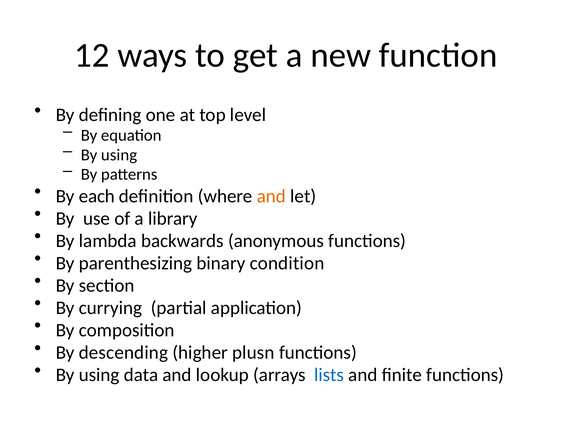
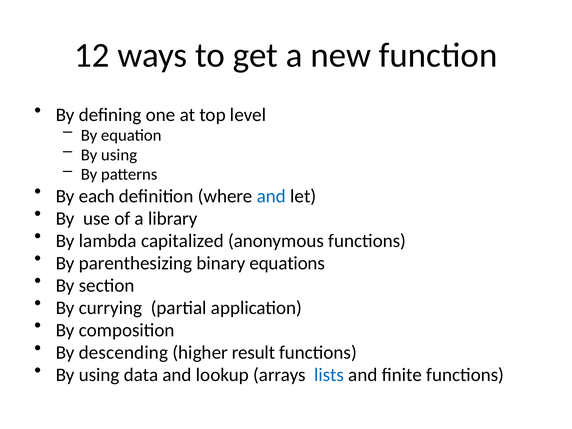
and at (271, 196) colour: orange -> blue
backwards: backwards -> capitalized
condition: condition -> equations
plusn: plusn -> result
